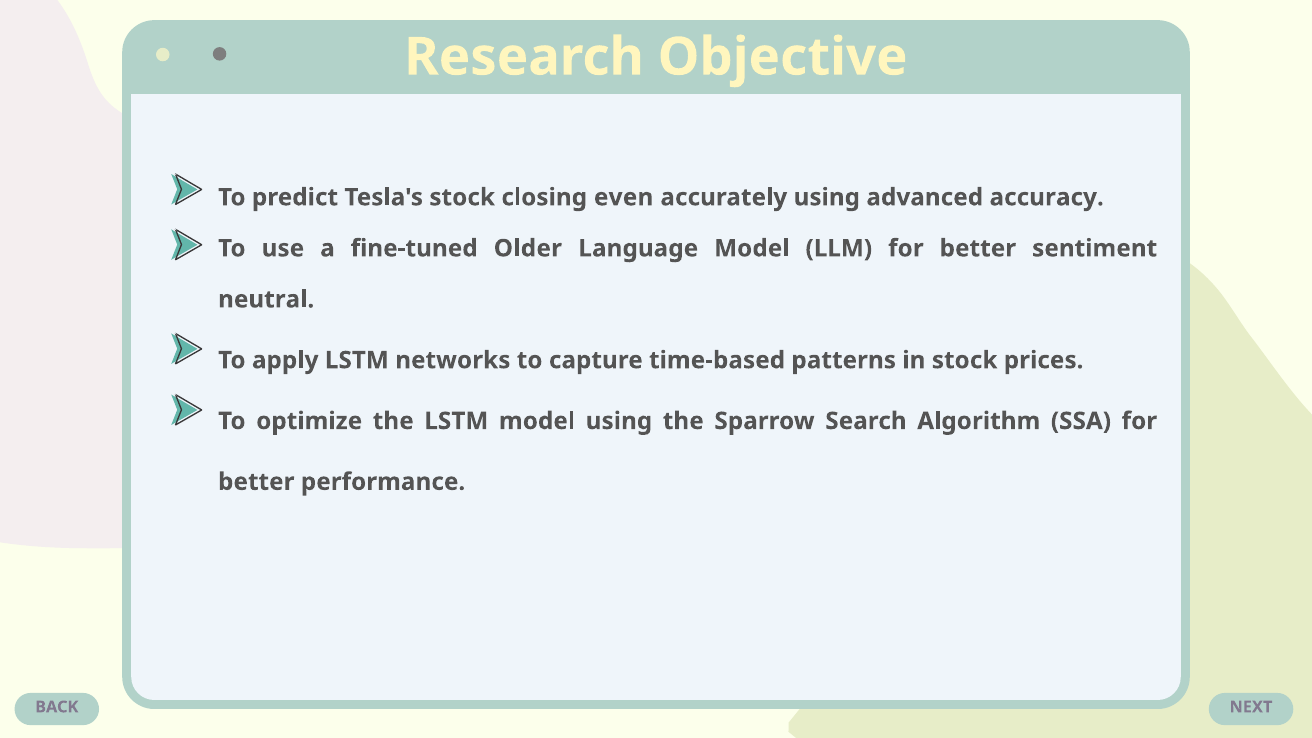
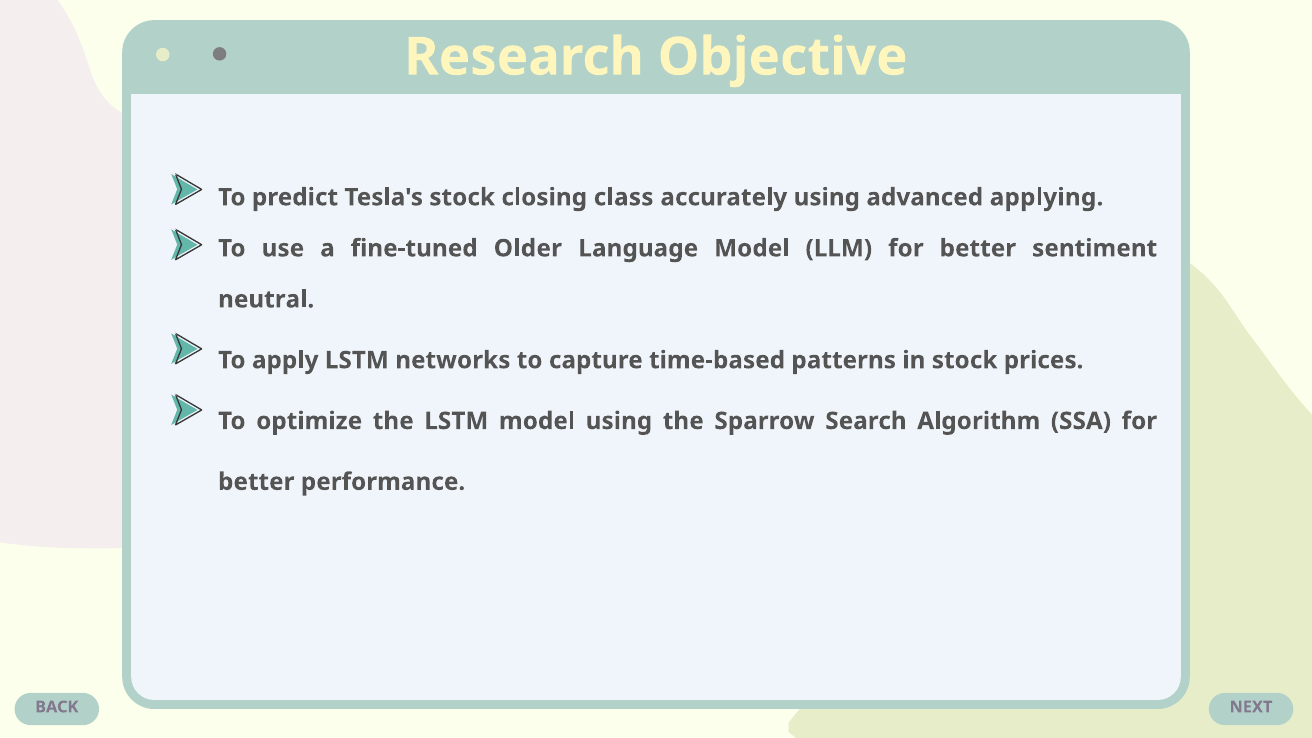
even: even -> class
accuracy: accuracy -> applying
